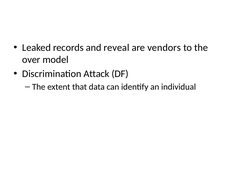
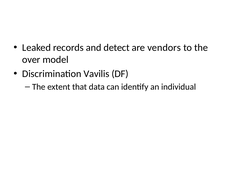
reveal: reveal -> detect
Attack: Attack -> Vavilis
